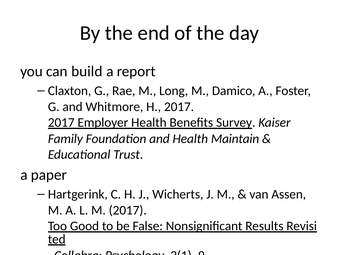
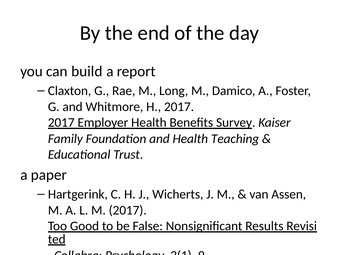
Maintain: Maintain -> Teaching
